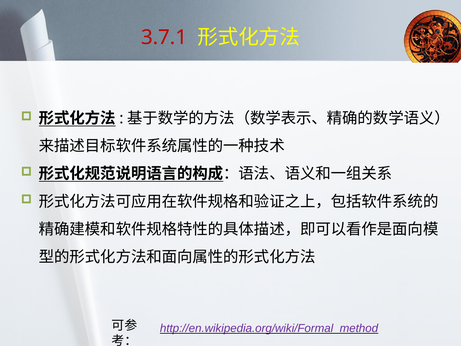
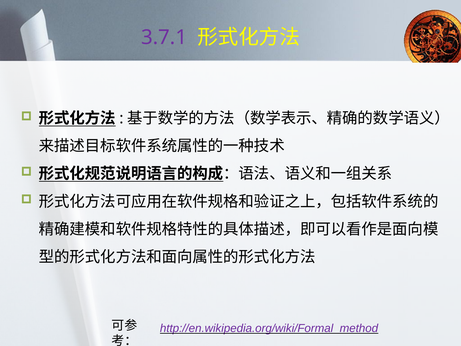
3.7.1 colour: red -> purple
